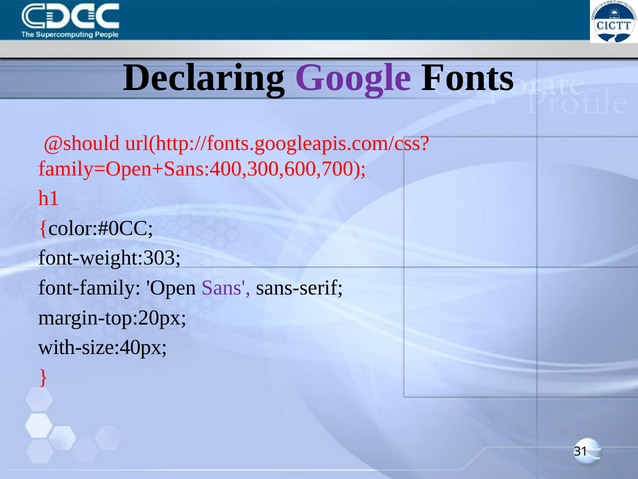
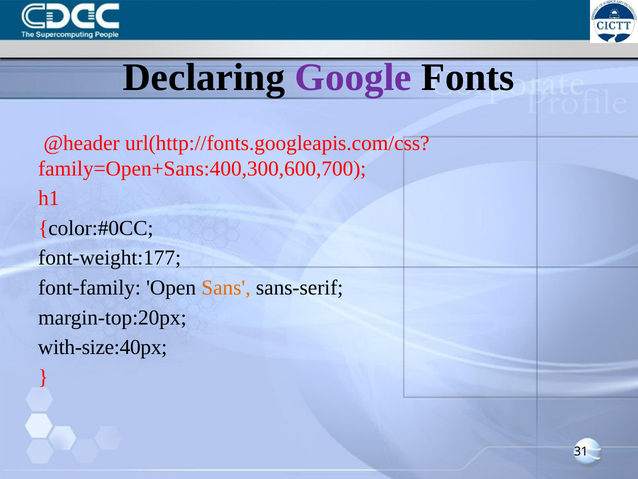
@should: @should -> @header
font-weight:303: font-weight:303 -> font-weight:177
Sans colour: purple -> orange
